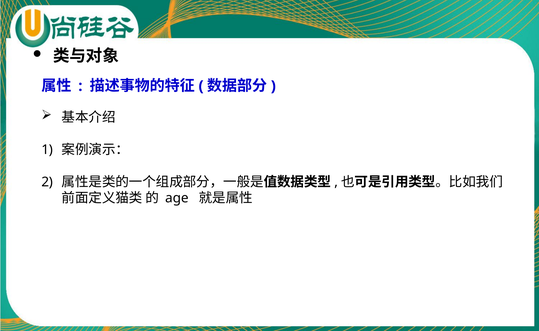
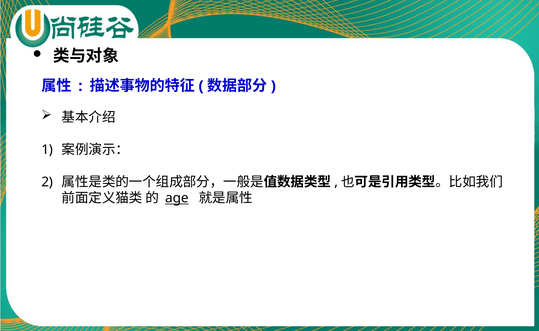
age underline: none -> present
